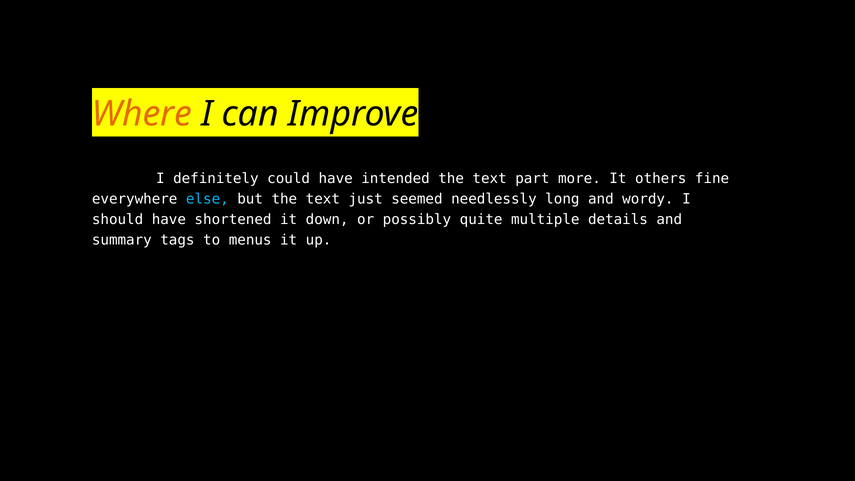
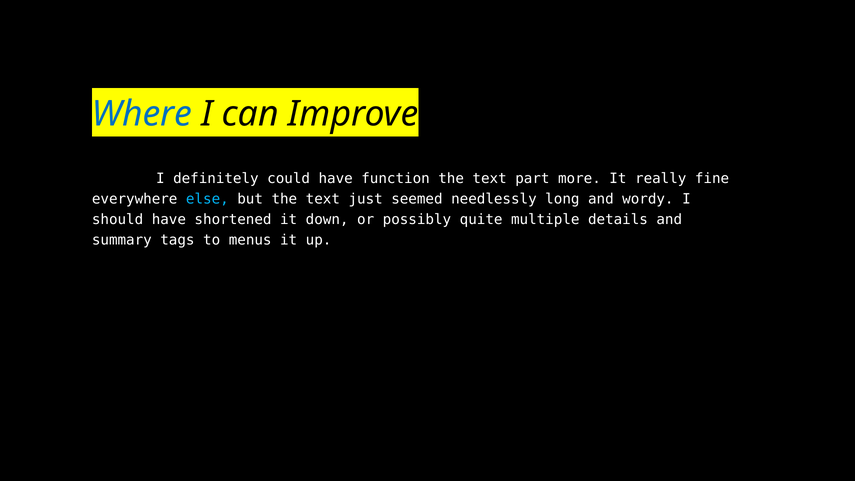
Where colour: orange -> blue
intended: intended -> function
others: others -> really
